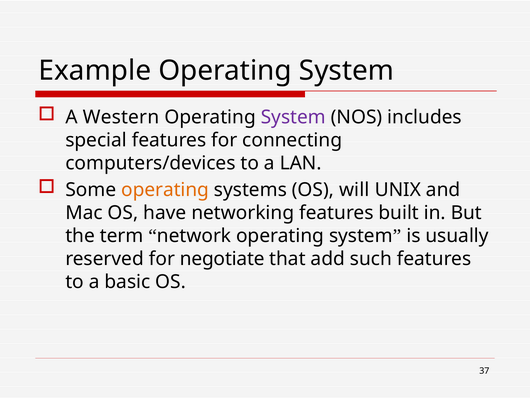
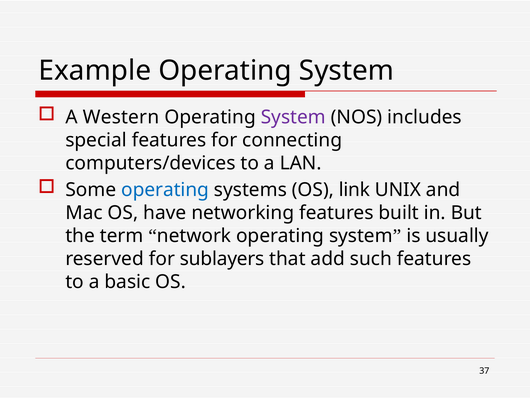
operating at (165, 190) colour: orange -> blue
will: will -> link
negotiate: negotiate -> sublayers
